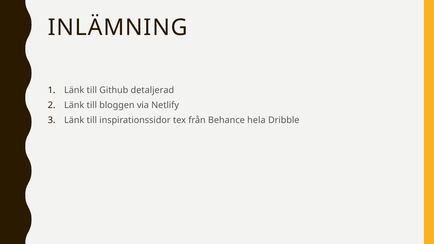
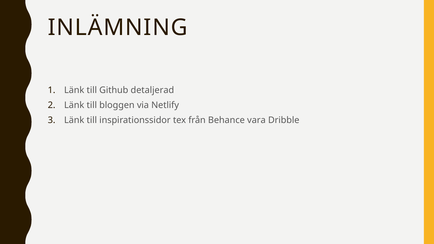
hela: hela -> vara
